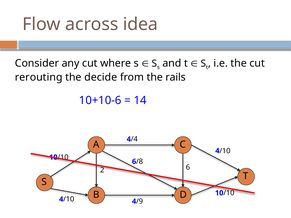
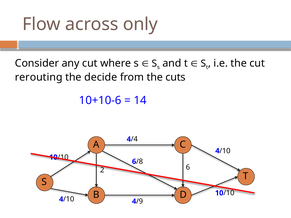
idea: idea -> only
rails: rails -> cuts
